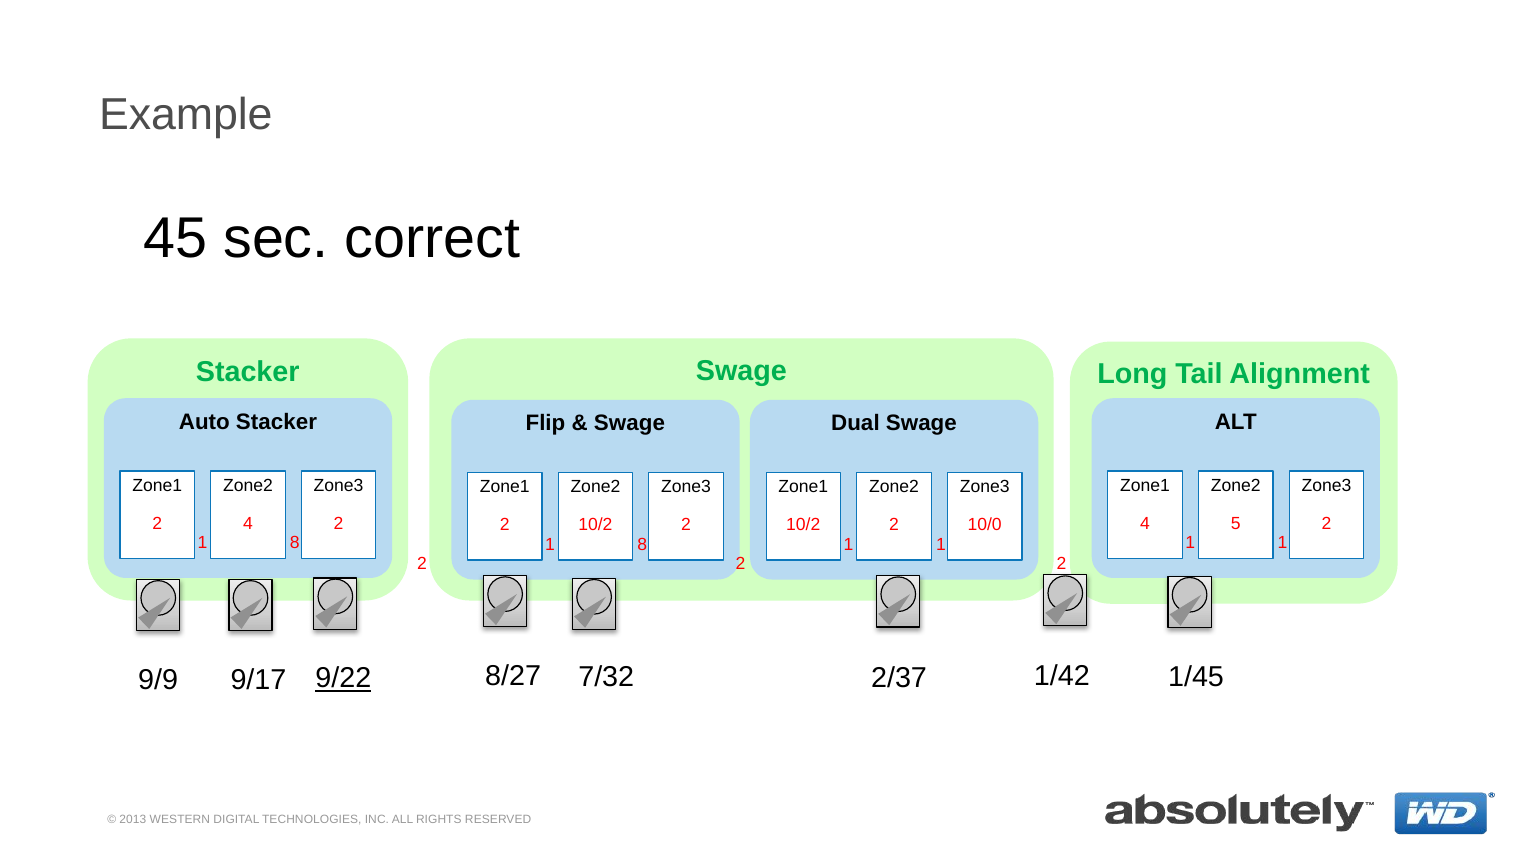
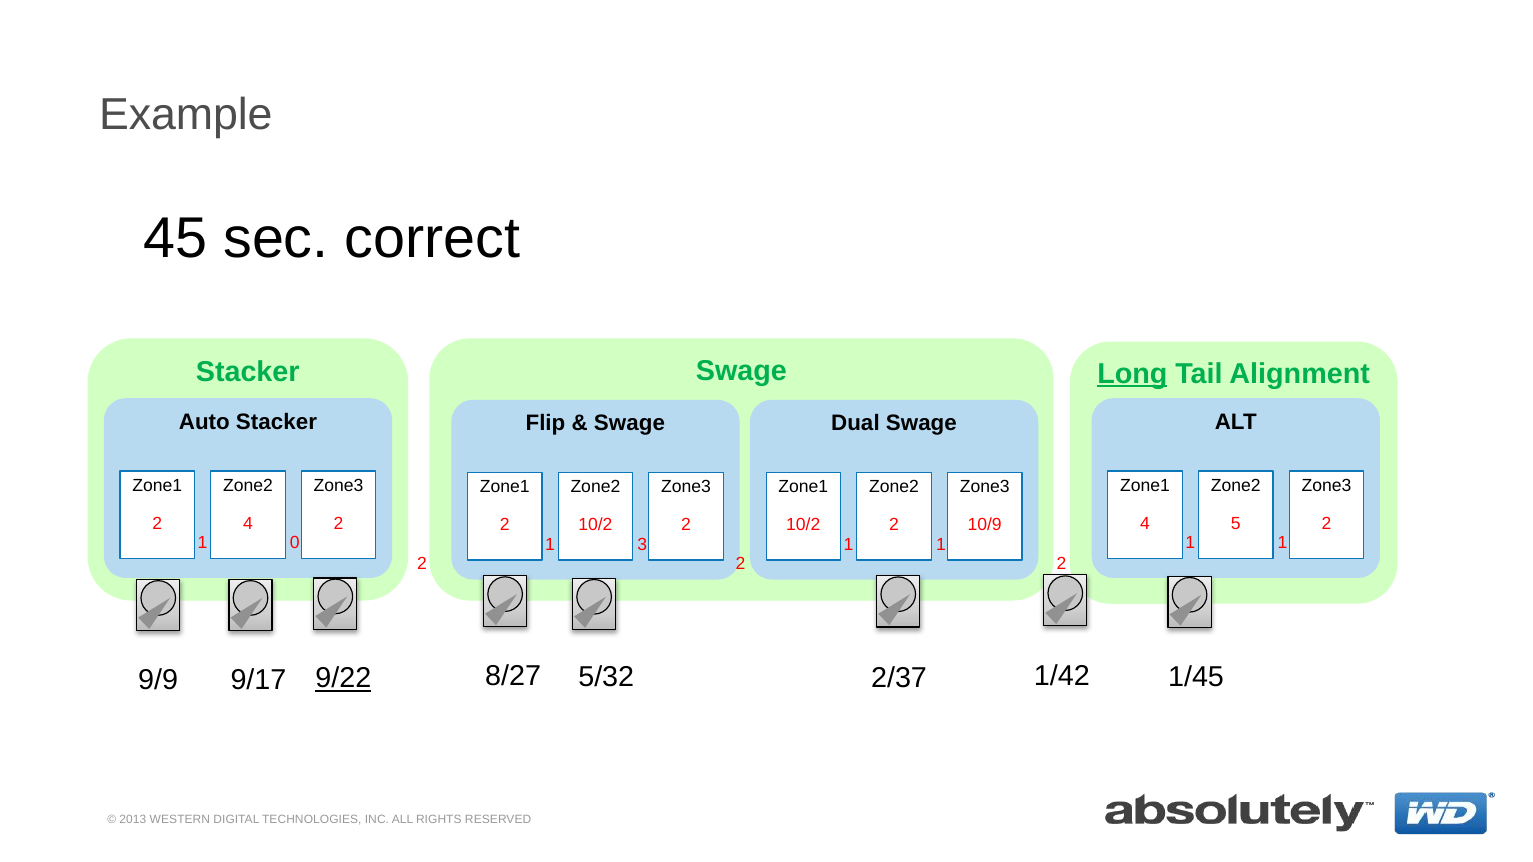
Long underline: none -> present
10/0: 10/0 -> 10/9
8 at (295, 543): 8 -> 0
8 at (642, 545): 8 -> 3
7/32: 7/32 -> 5/32
